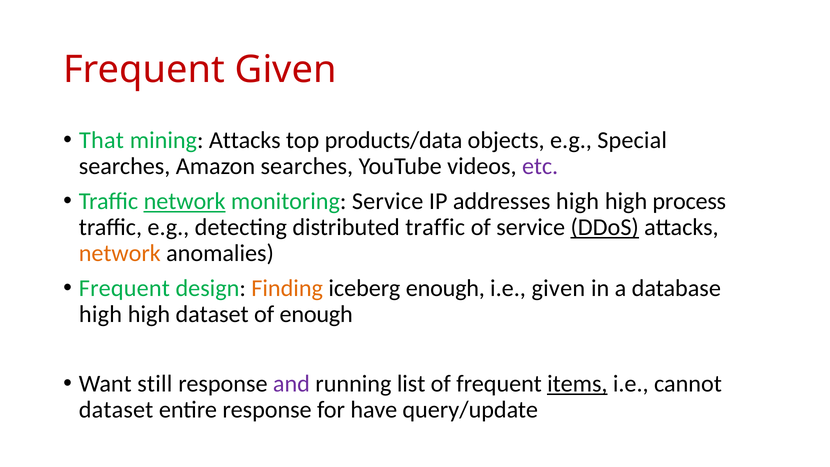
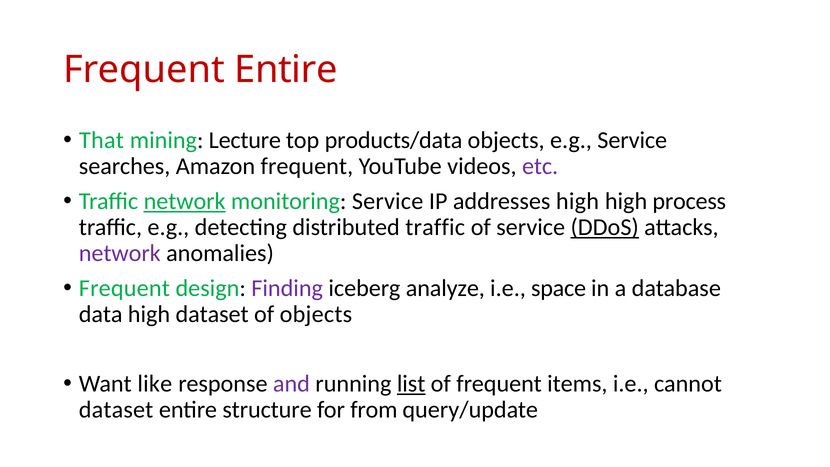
Frequent Given: Given -> Entire
mining Attacks: Attacks -> Lecture
e.g Special: Special -> Service
Amazon searches: searches -> frequent
network at (120, 253) colour: orange -> purple
Finding colour: orange -> purple
iceberg enough: enough -> analyze
i.e given: given -> space
high at (101, 314): high -> data
of enough: enough -> objects
still: still -> like
list underline: none -> present
items underline: present -> none
entire response: response -> structure
have: have -> from
